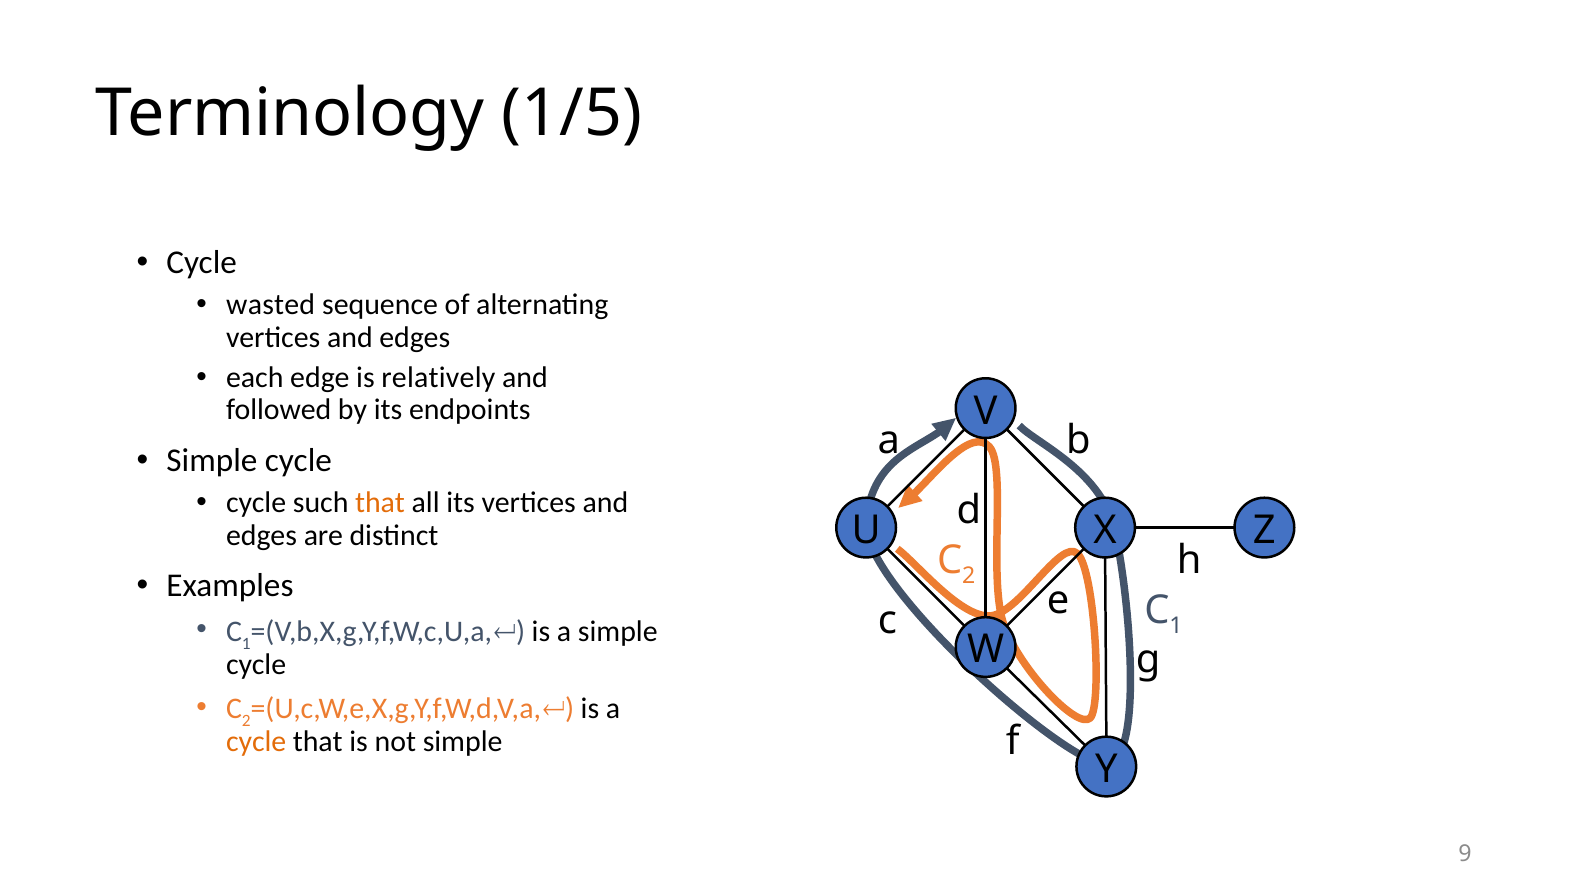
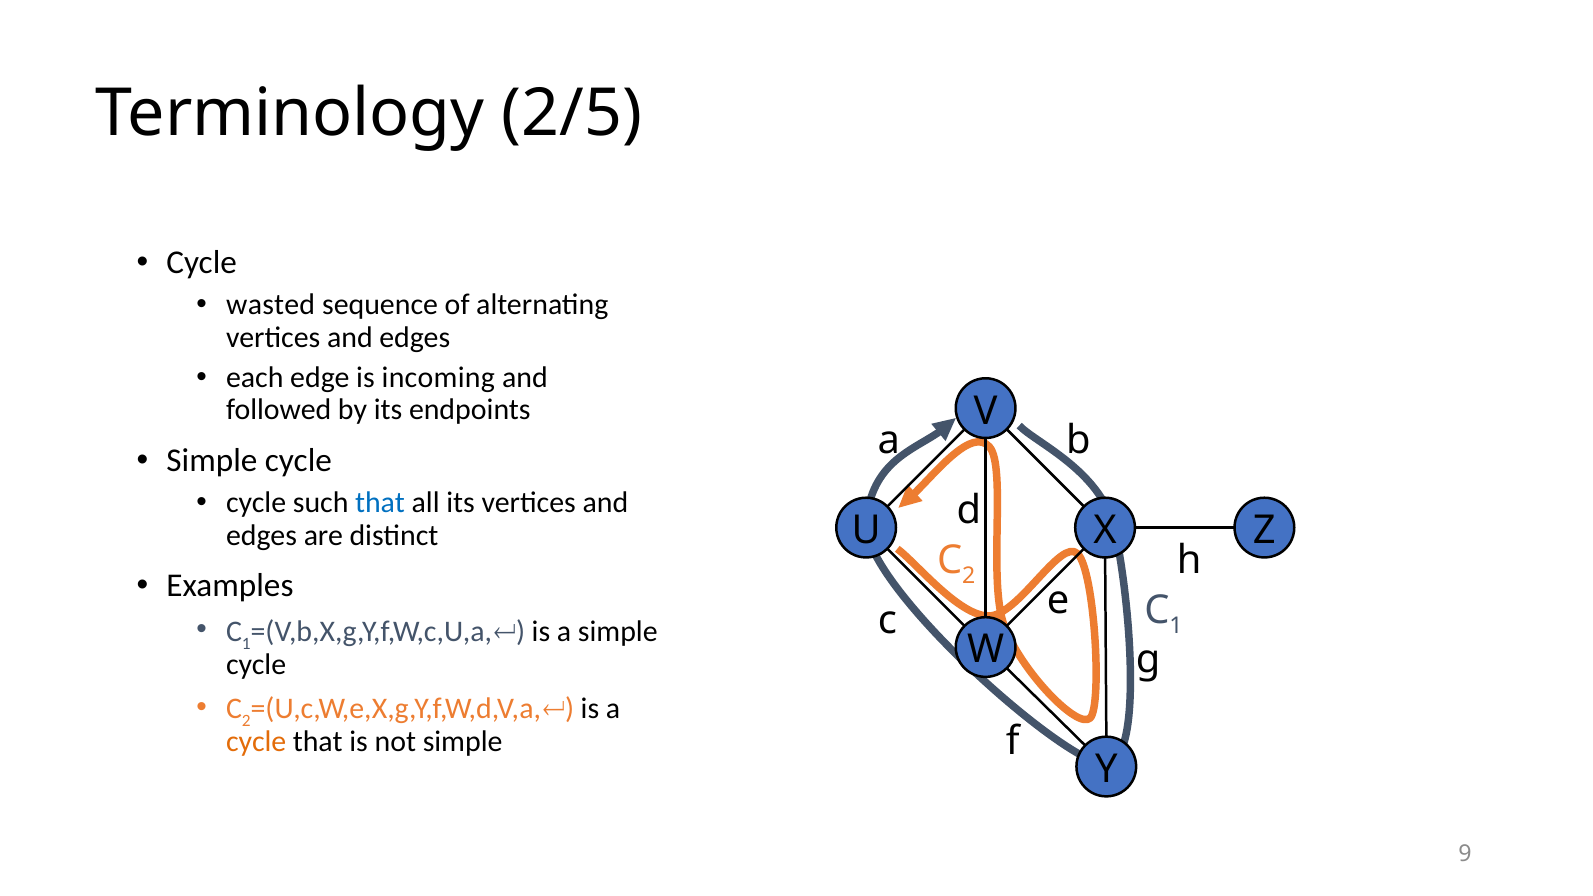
1/5: 1/5 -> 2/5
relatively: relatively -> incoming
that at (380, 503) colour: orange -> blue
